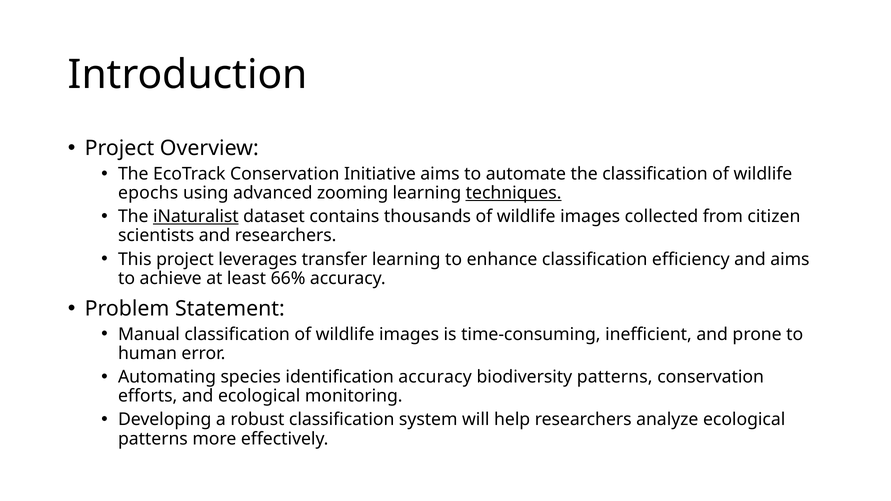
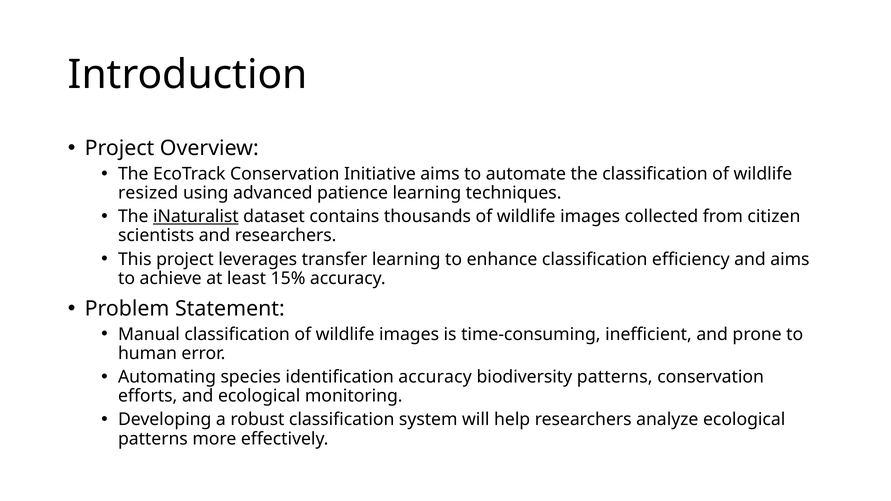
epochs: epochs -> resized
zooming: zooming -> patience
techniques underline: present -> none
66%: 66% -> 15%
